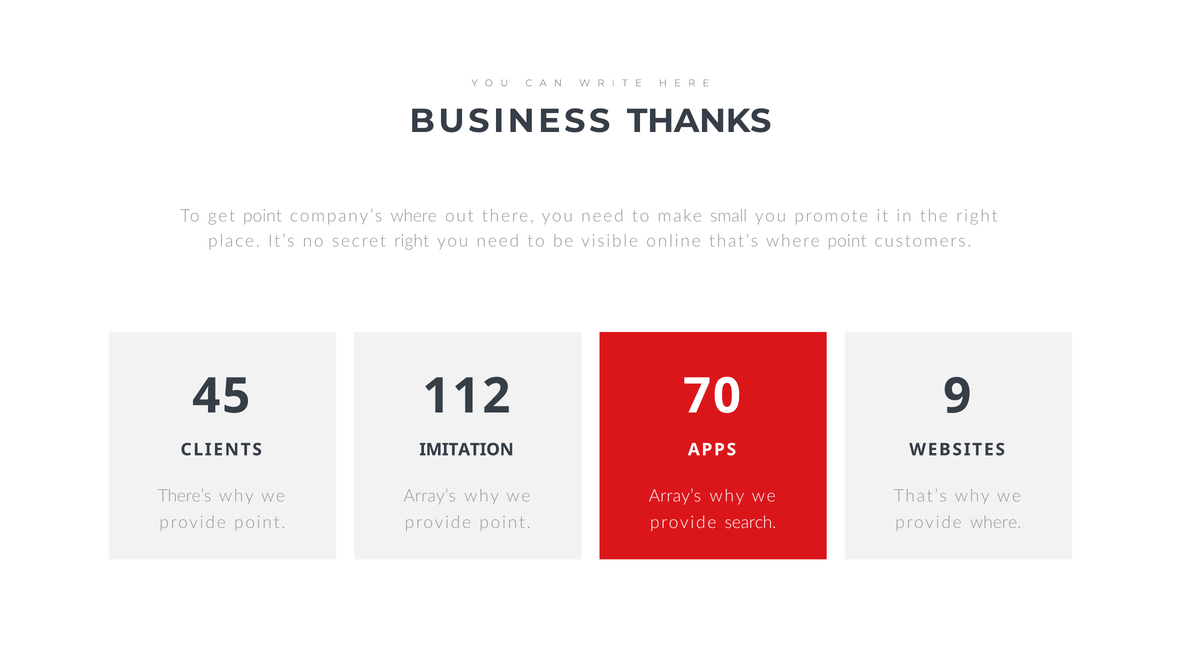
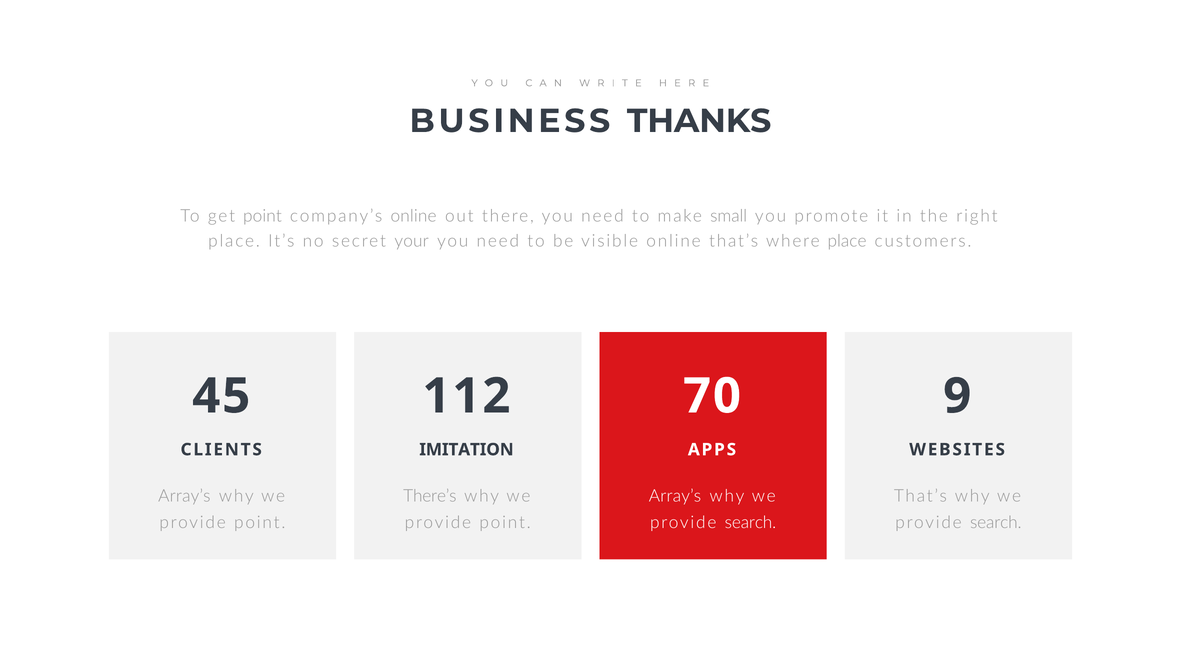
company’s where: where -> online
secret right: right -> your
where point: point -> place
There’s at (185, 496): There’s -> Array’s
Array’s at (430, 496): Array’s -> There’s
where at (996, 522): where -> search
